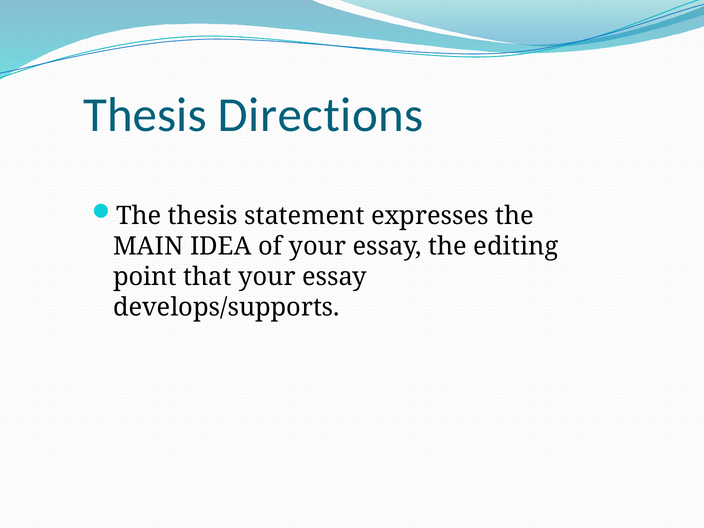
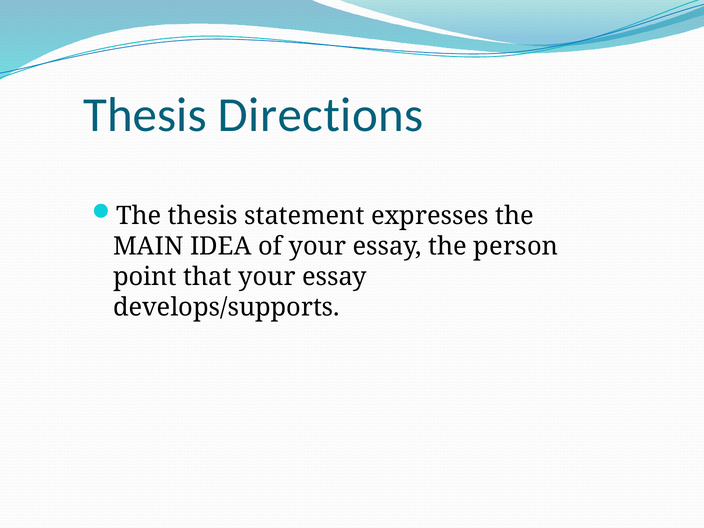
editing: editing -> person
